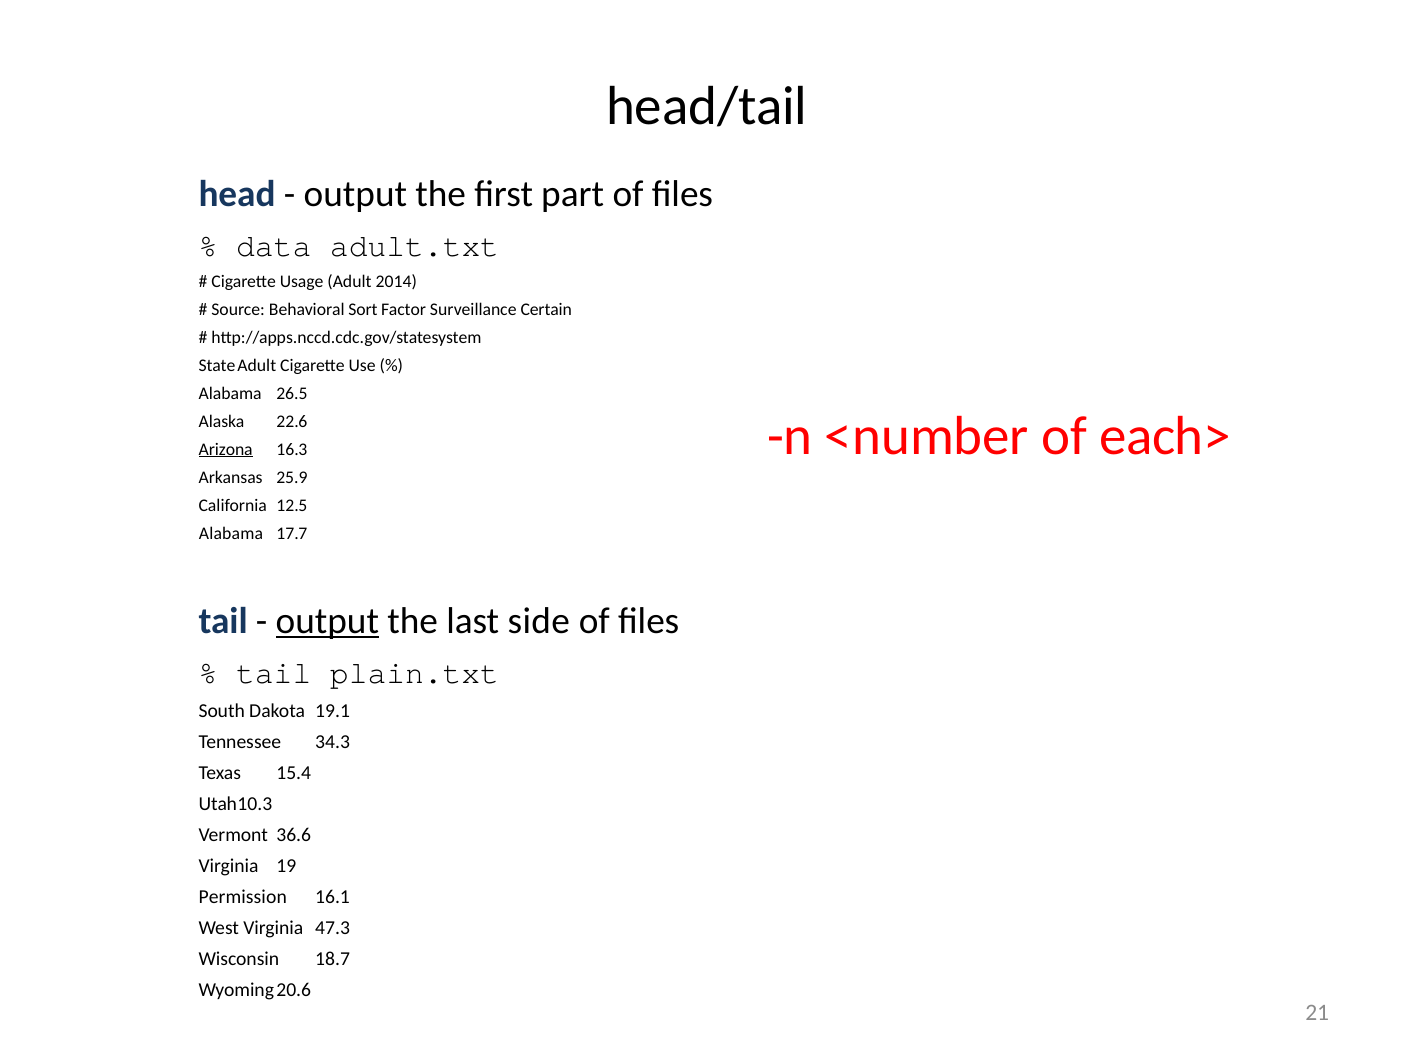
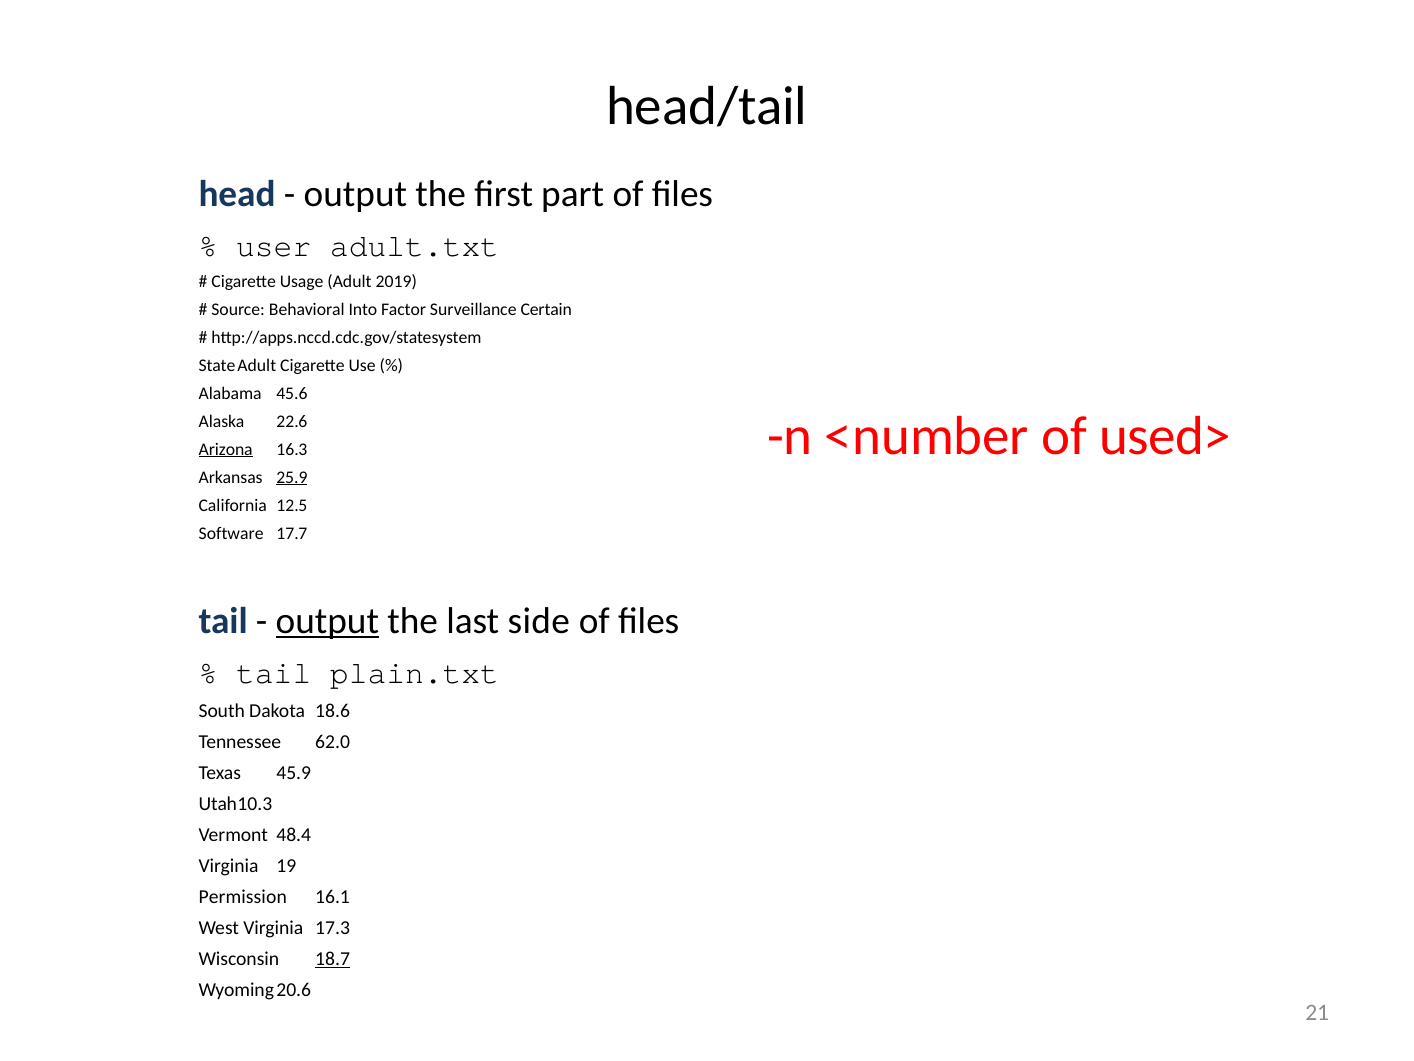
data: data -> user
2014: 2014 -> 2019
Sort: Sort -> Into
26.5: 26.5 -> 45.6
each>: each> -> used>
25.9 underline: none -> present
Alabama at (231, 533): Alabama -> Software
19.1: 19.1 -> 18.6
34.3: 34.3 -> 62.0
15.4: 15.4 -> 45.9
36.6: 36.6 -> 48.4
47.3: 47.3 -> 17.3
18.7 underline: none -> present
